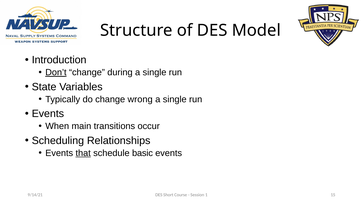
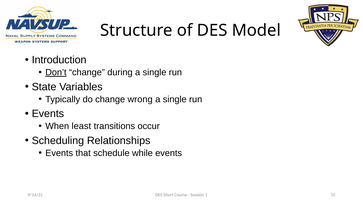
main: main -> least
that underline: present -> none
basic: basic -> while
